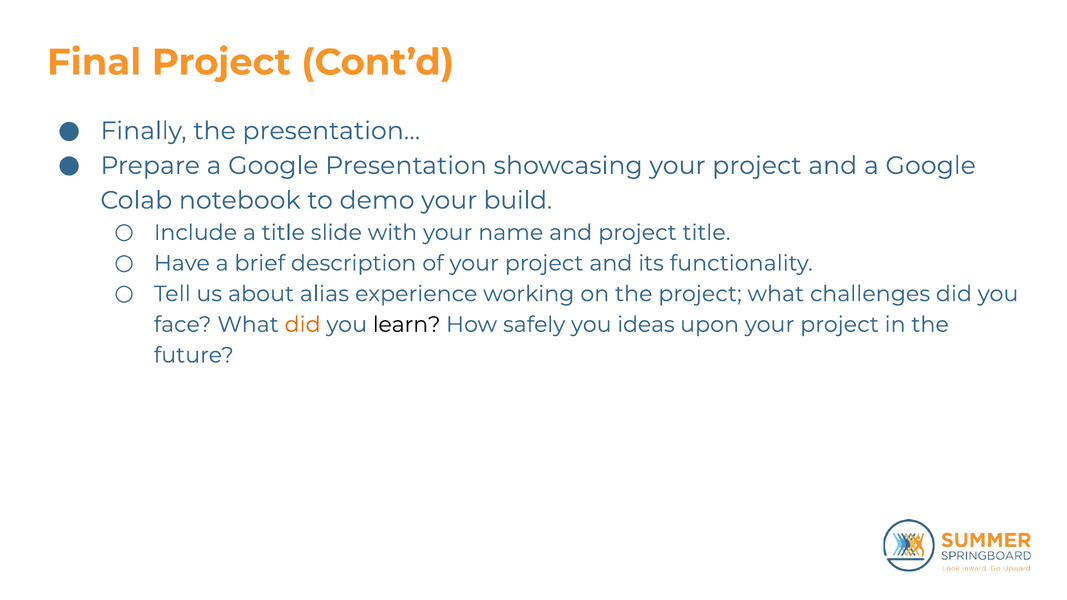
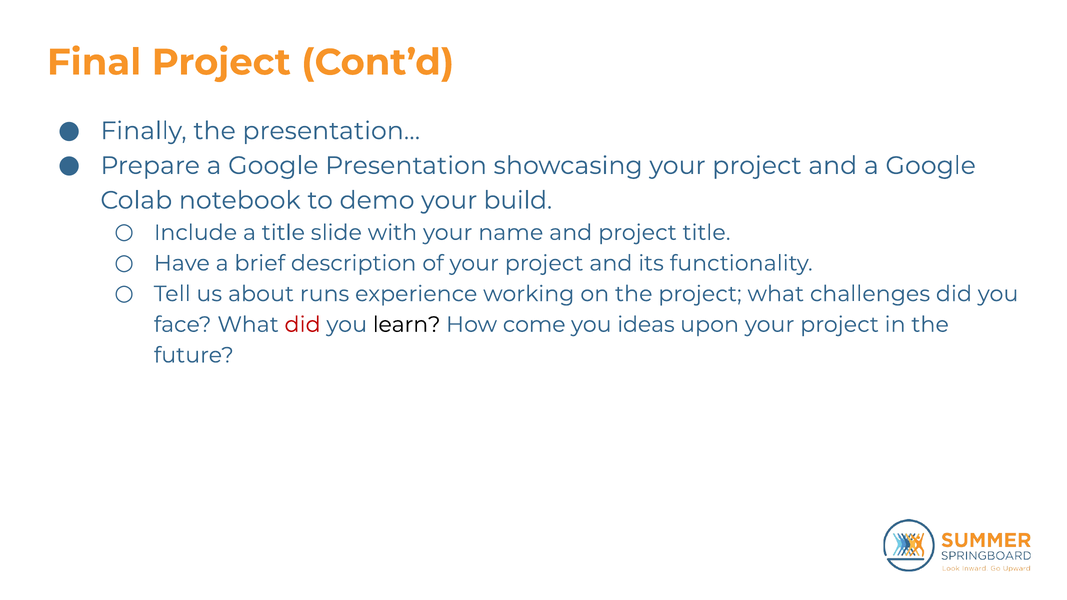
alias: alias -> runs
did at (303, 325) colour: orange -> red
safely: safely -> come
